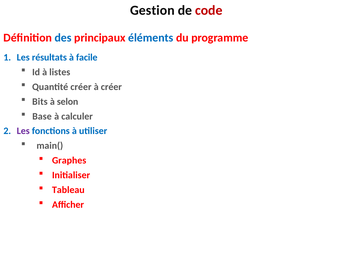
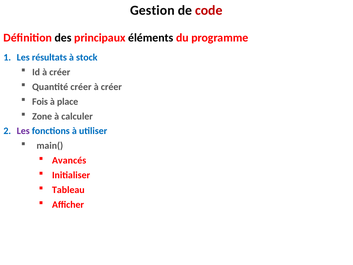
des colour: blue -> black
éléments colour: blue -> black
facile: facile -> stock
Id à listes: listes -> créer
Bits: Bits -> Fois
selon: selon -> place
Base: Base -> Zone
Graphes: Graphes -> Avancés
